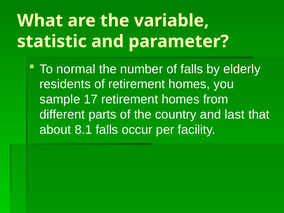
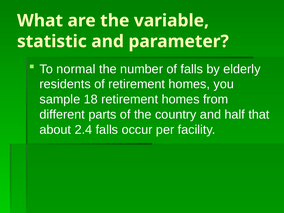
17: 17 -> 18
last: last -> half
8.1: 8.1 -> 2.4
